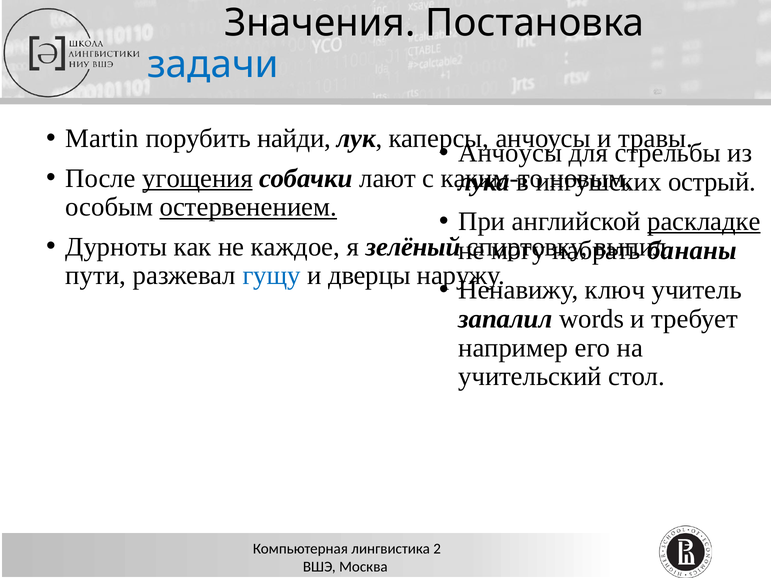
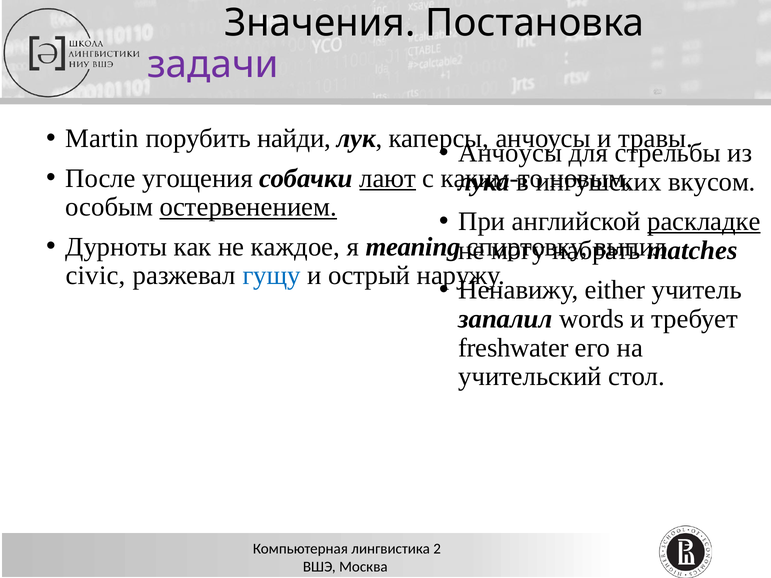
задачи colour: blue -> purple
угощения underline: present -> none
лают underline: none -> present
острый: острый -> вкусом
зелёный: зелёный -> meaning
бананы: бананы -> matches
пути: пути -> civic
дверцы: дверцы -> острый
ключ: ключ -> either
например: например -> freshwater
